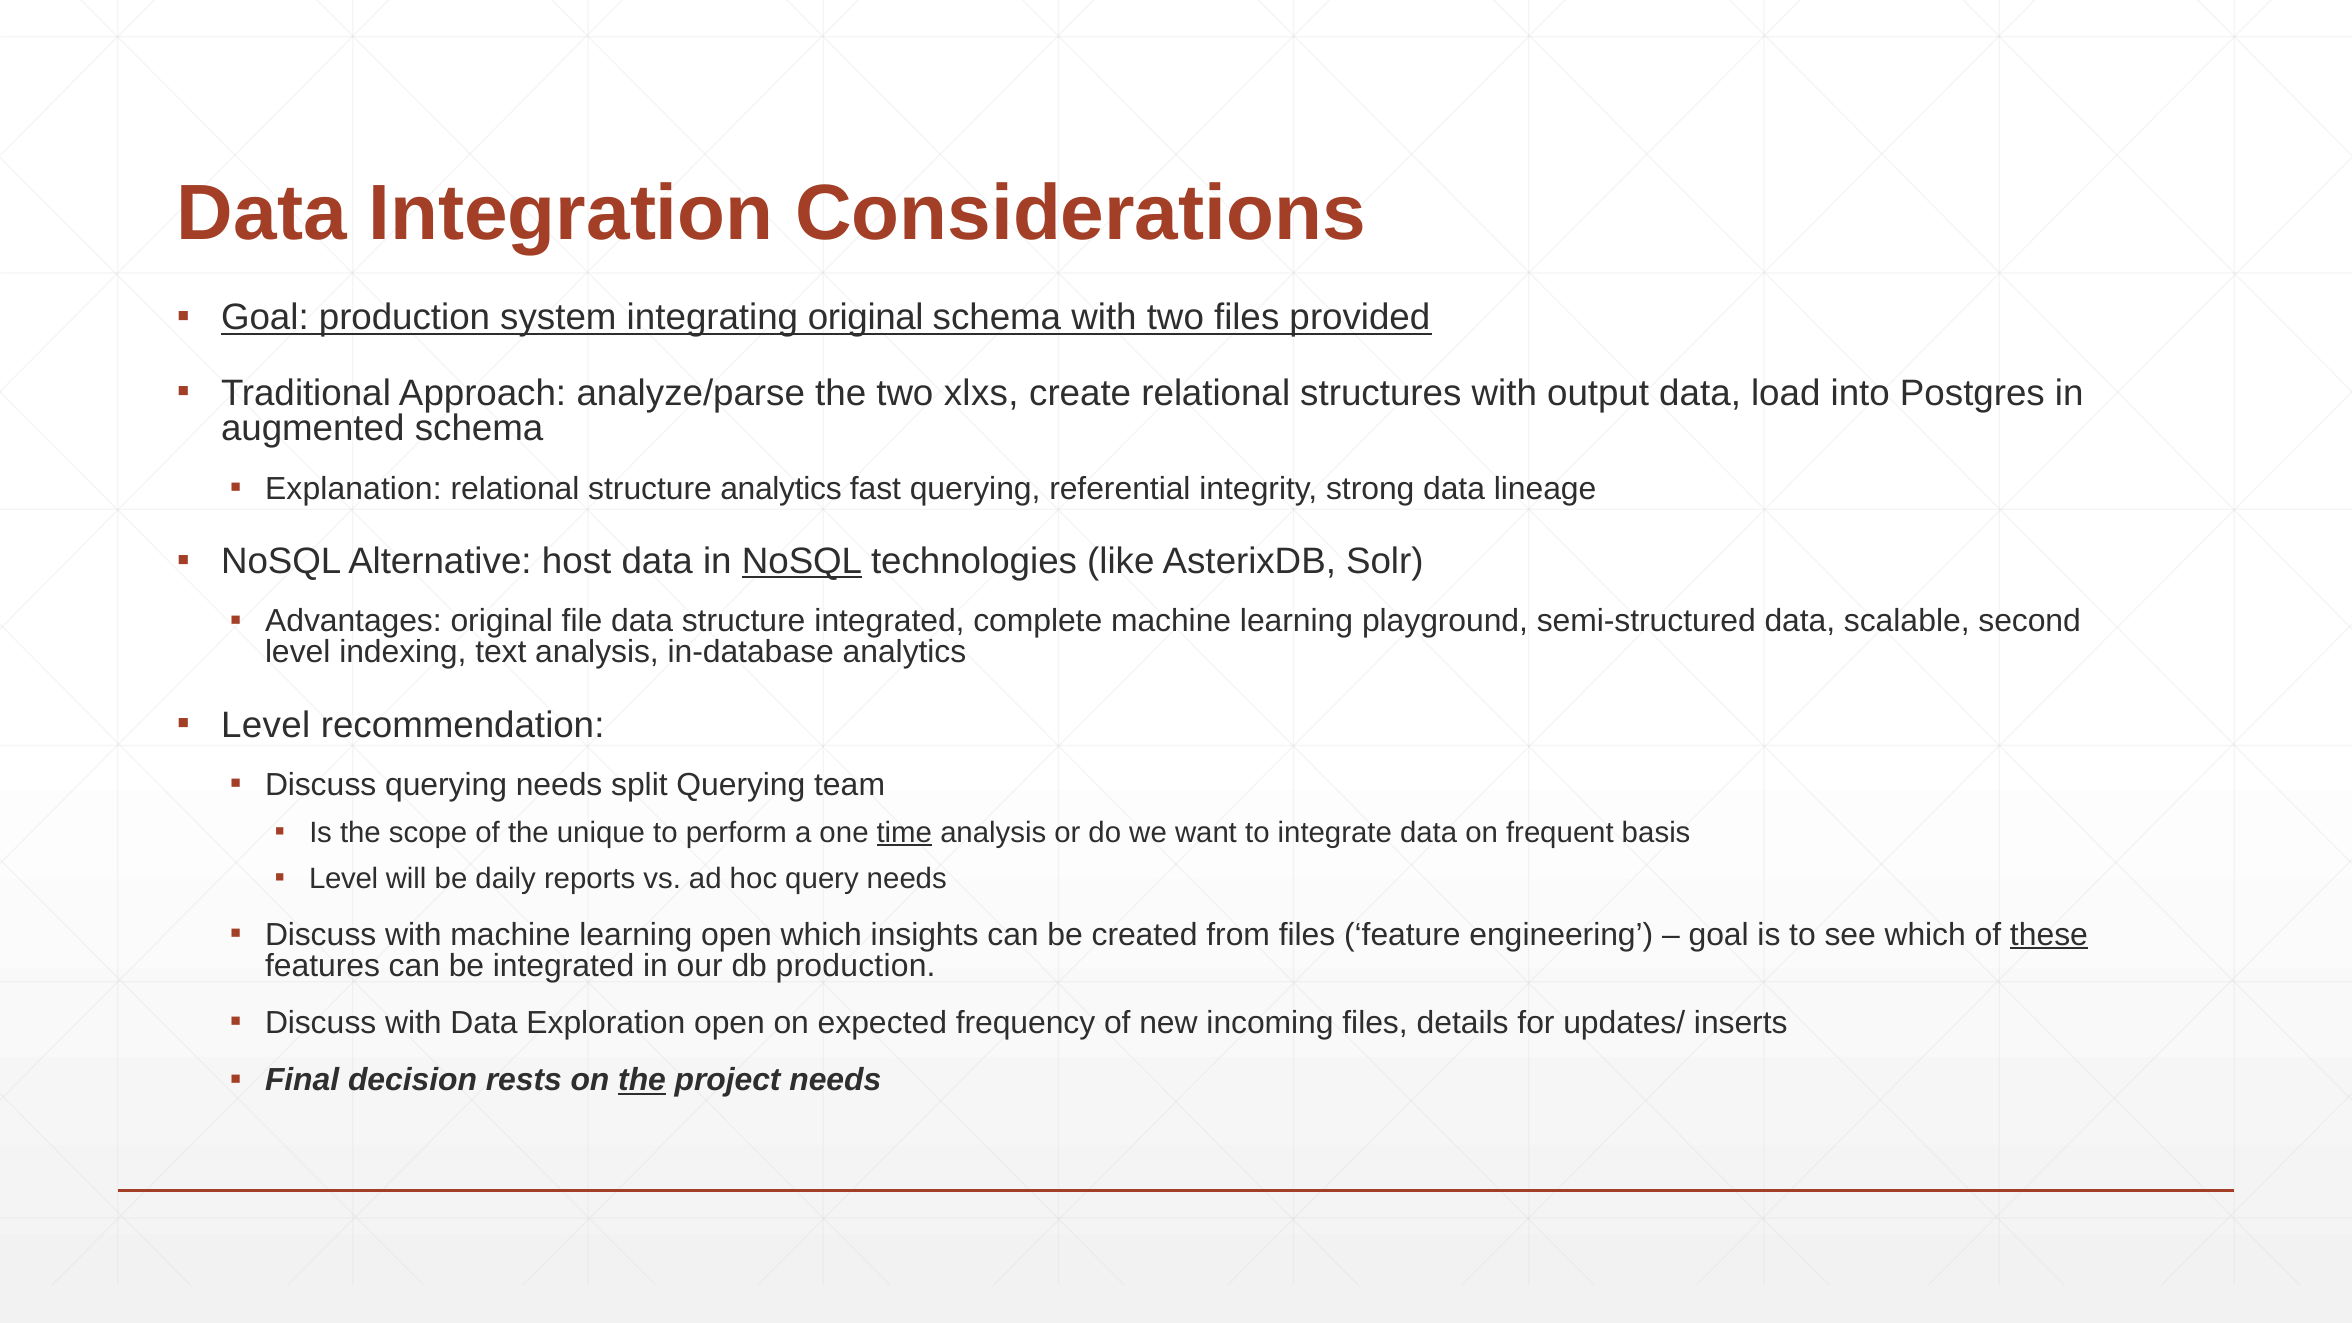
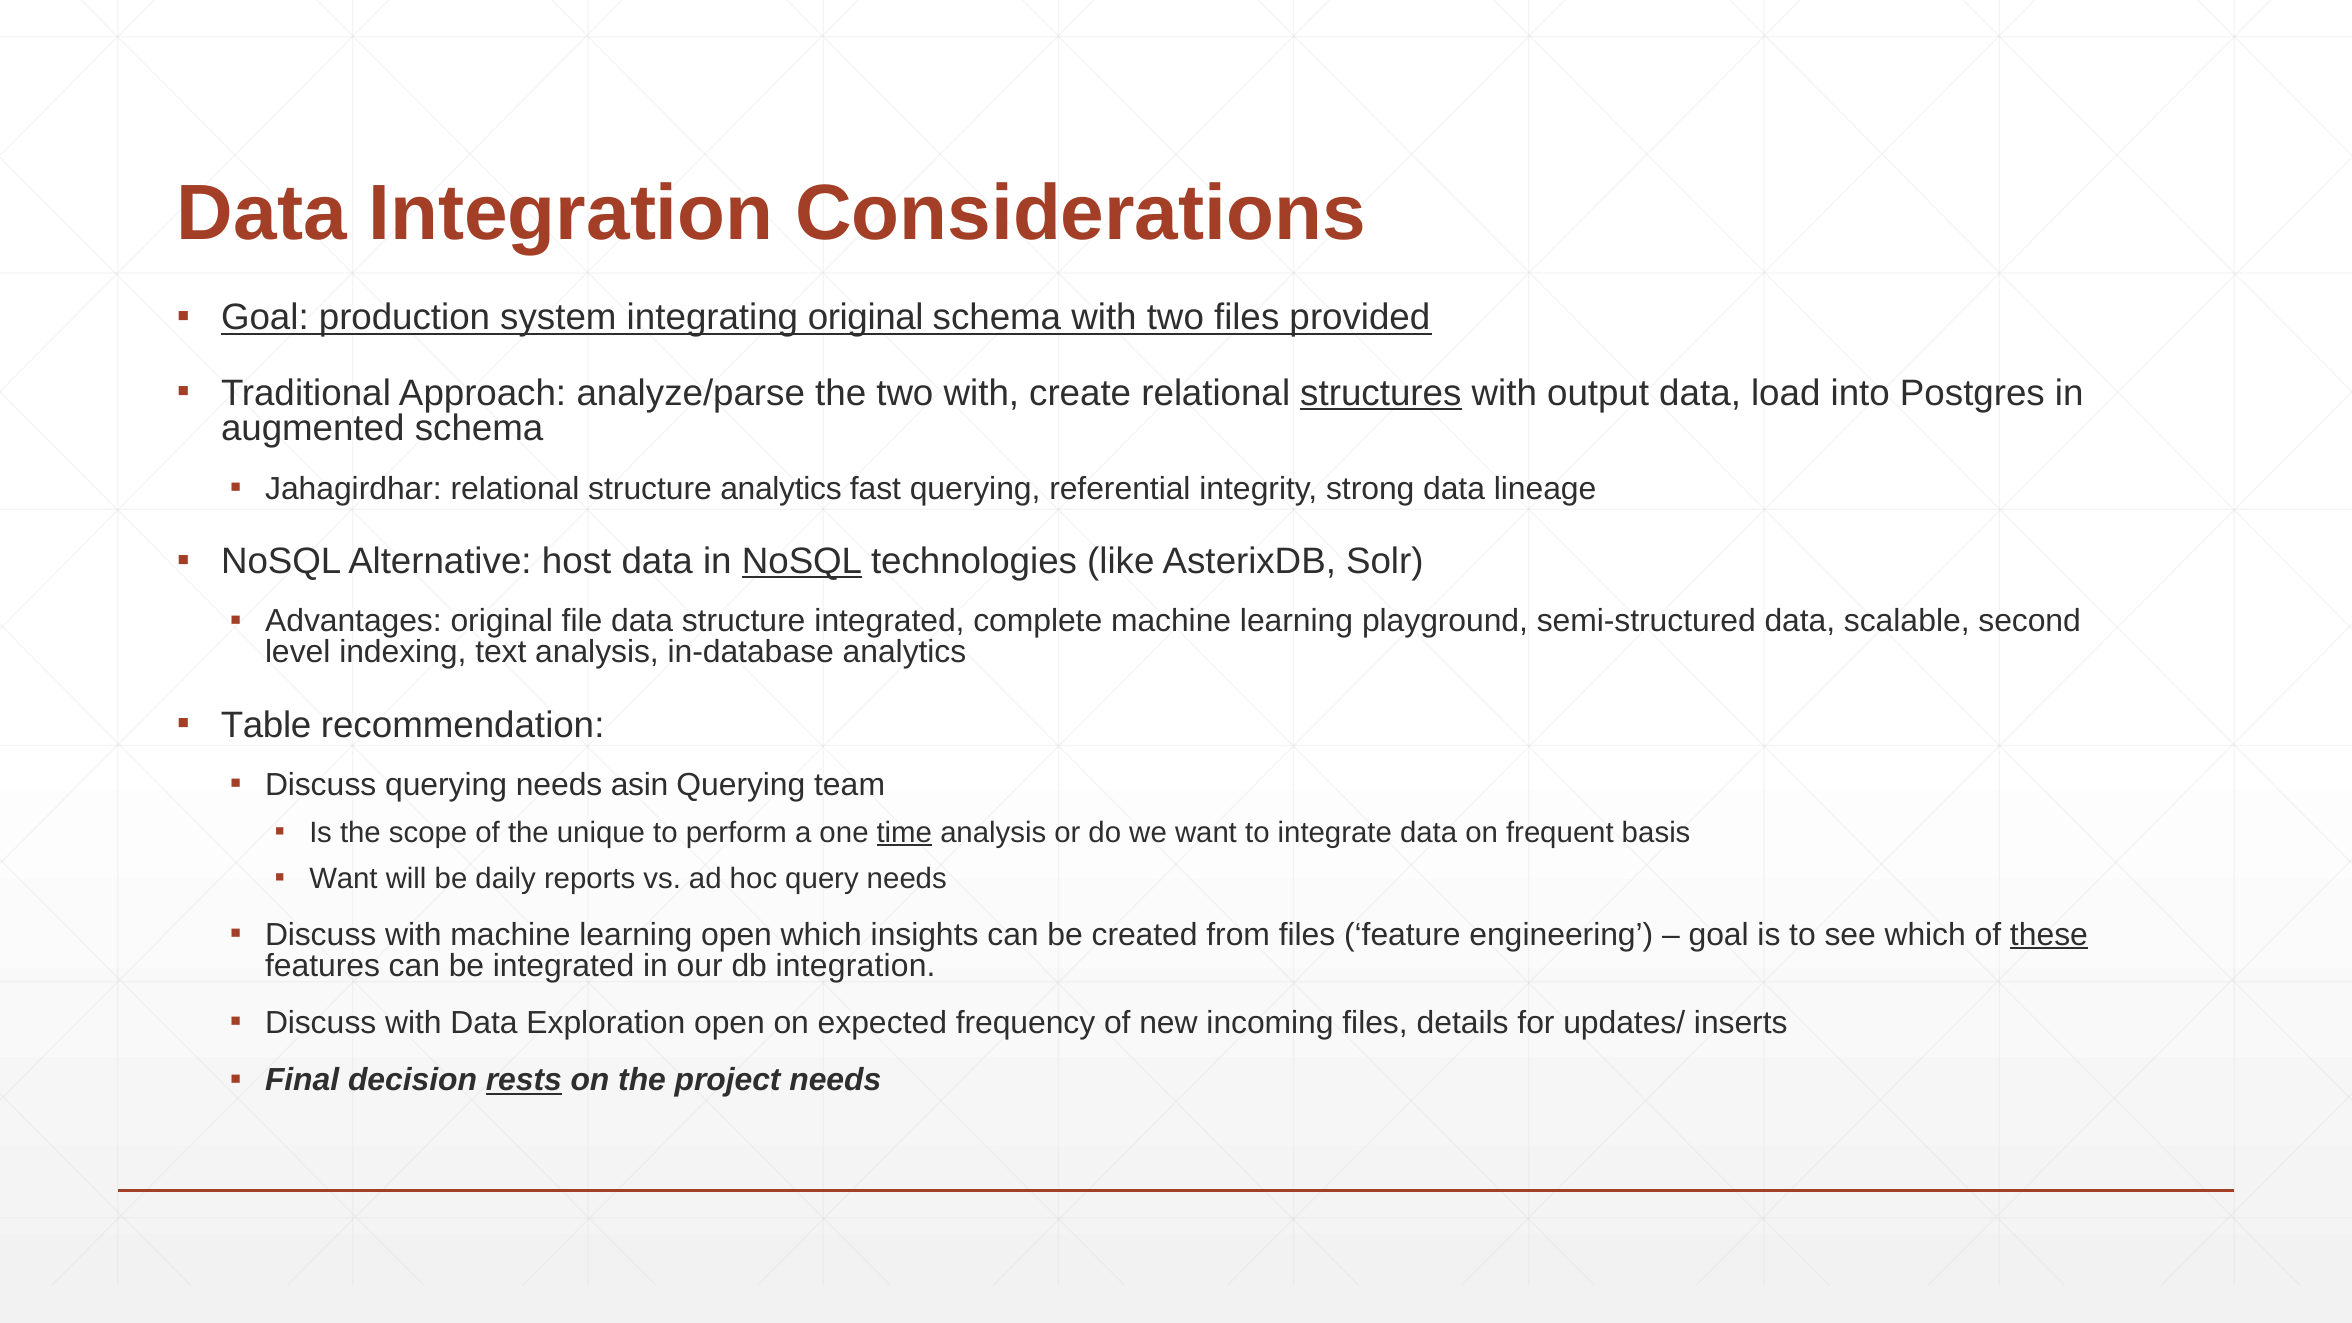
two xlxs: xlxs -> with
structures underline: none -> present
Explanation: Explanation -> Jahagirdhar
Level at (266, 725): Level -> Table
split: split -> asin
Level at (344, 879): Level -> Want
db production: production -> integration
rests underline: none -> present
the at (642, 1080) underline: present -> none
